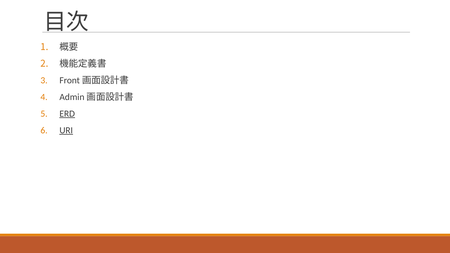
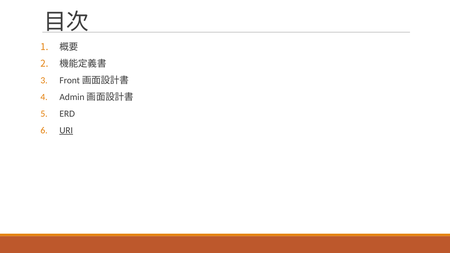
ERD underline: present -> none
